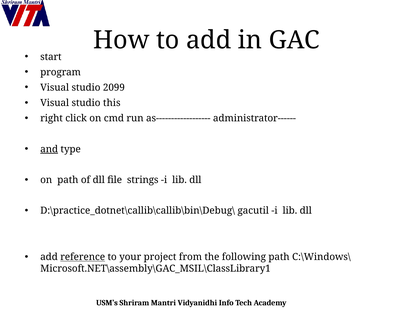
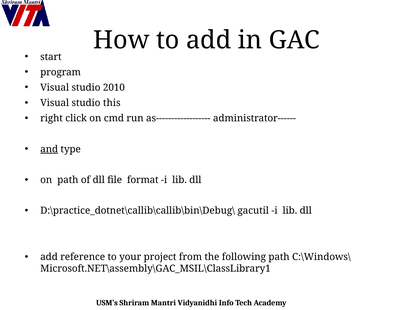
2099: 2099 -> 2010
strings: strings -> format
reference underline: present -> none
